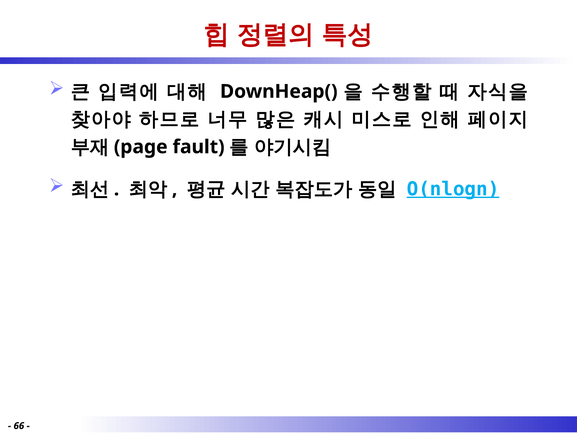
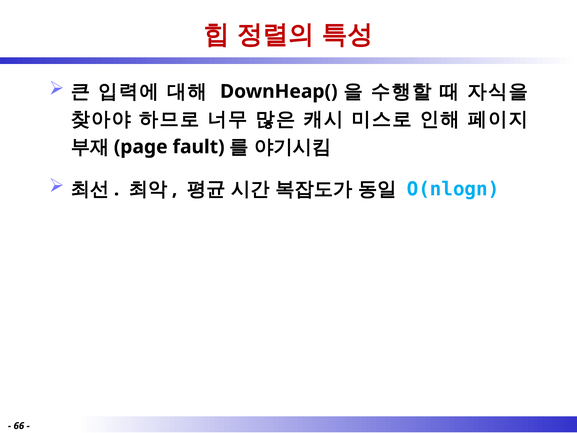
O(nlogn underline: present -> none
